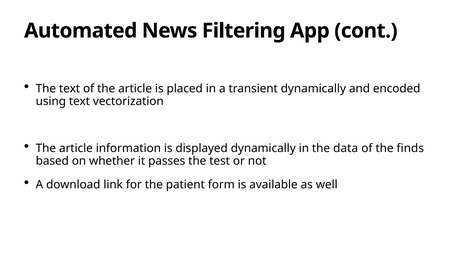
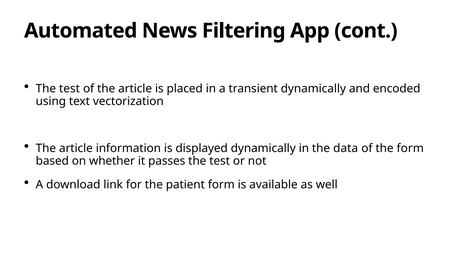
text at (70, 89): text -> test
the finds: finds -> form
